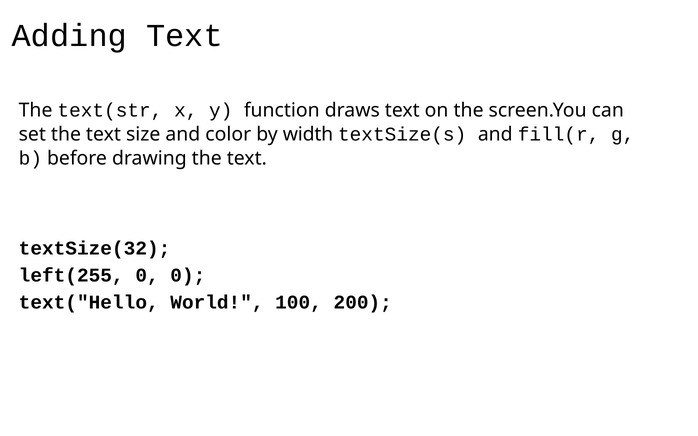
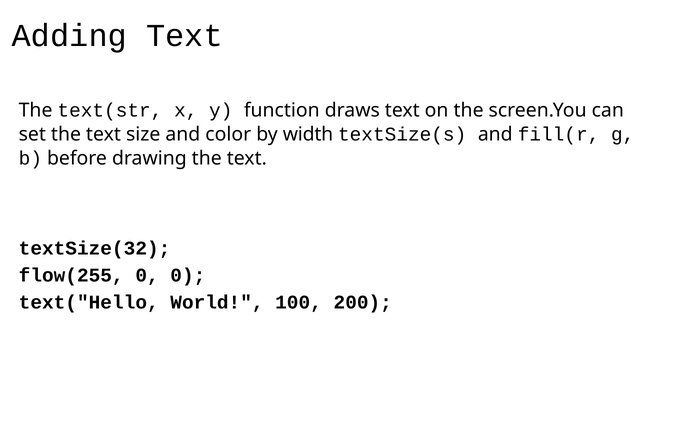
left(255: left(255 -> flow(255
